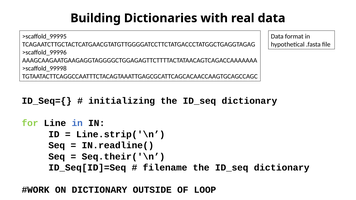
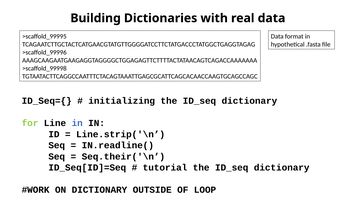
filename: filename -> tutorial
